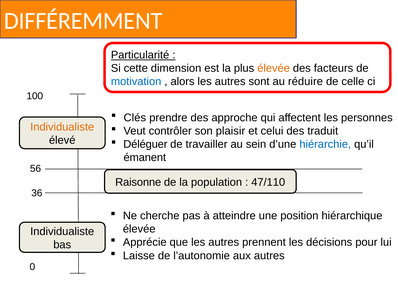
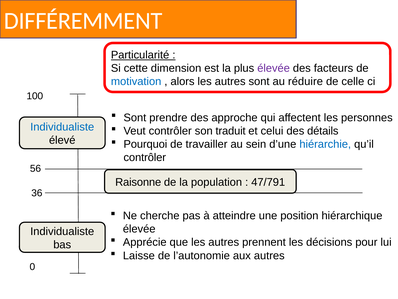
élevée at (274, 68) colour: orange -> purple
Clés at (135, 117): Clés -> Sont
Individualiste at (62, 127) colour: orange -> blue
plaisir: plaisir -> traduit
traduit: traduit -> détails
Déléguer: Déléguer -> Pourquoi
émanent at (145, 157): émanent -> contrôler
47/110: 47/110 -> 47/791
